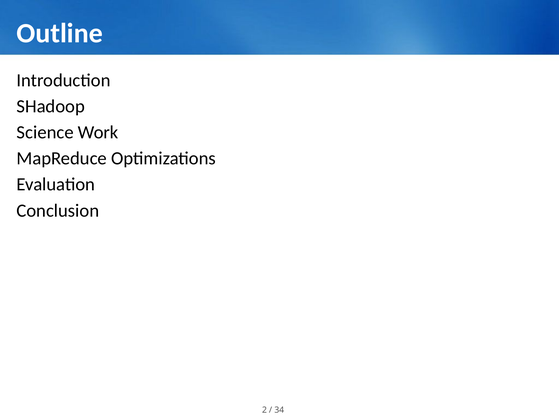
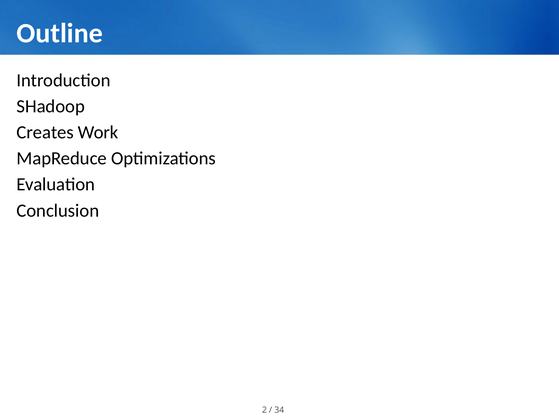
Science: Science -> Creates
